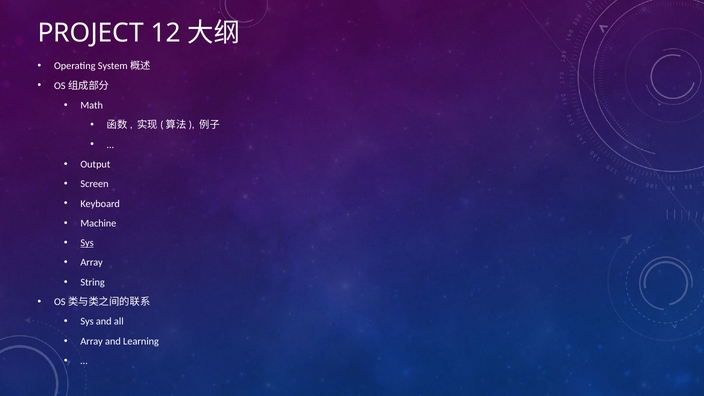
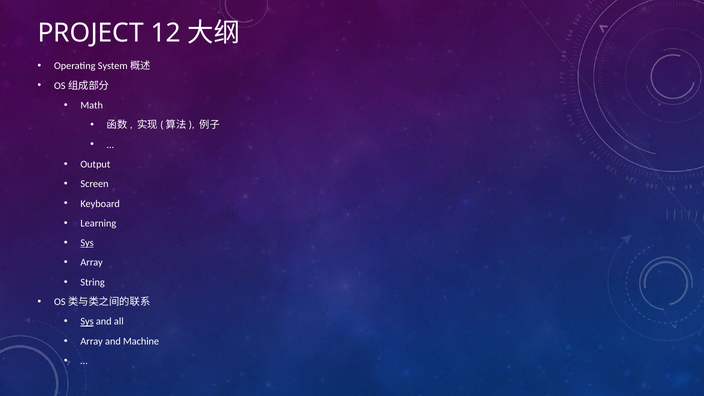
Machine: Machine -> Learning
Sys at (87, 322) underline: none -> present
Learning: Learning -> Machine
